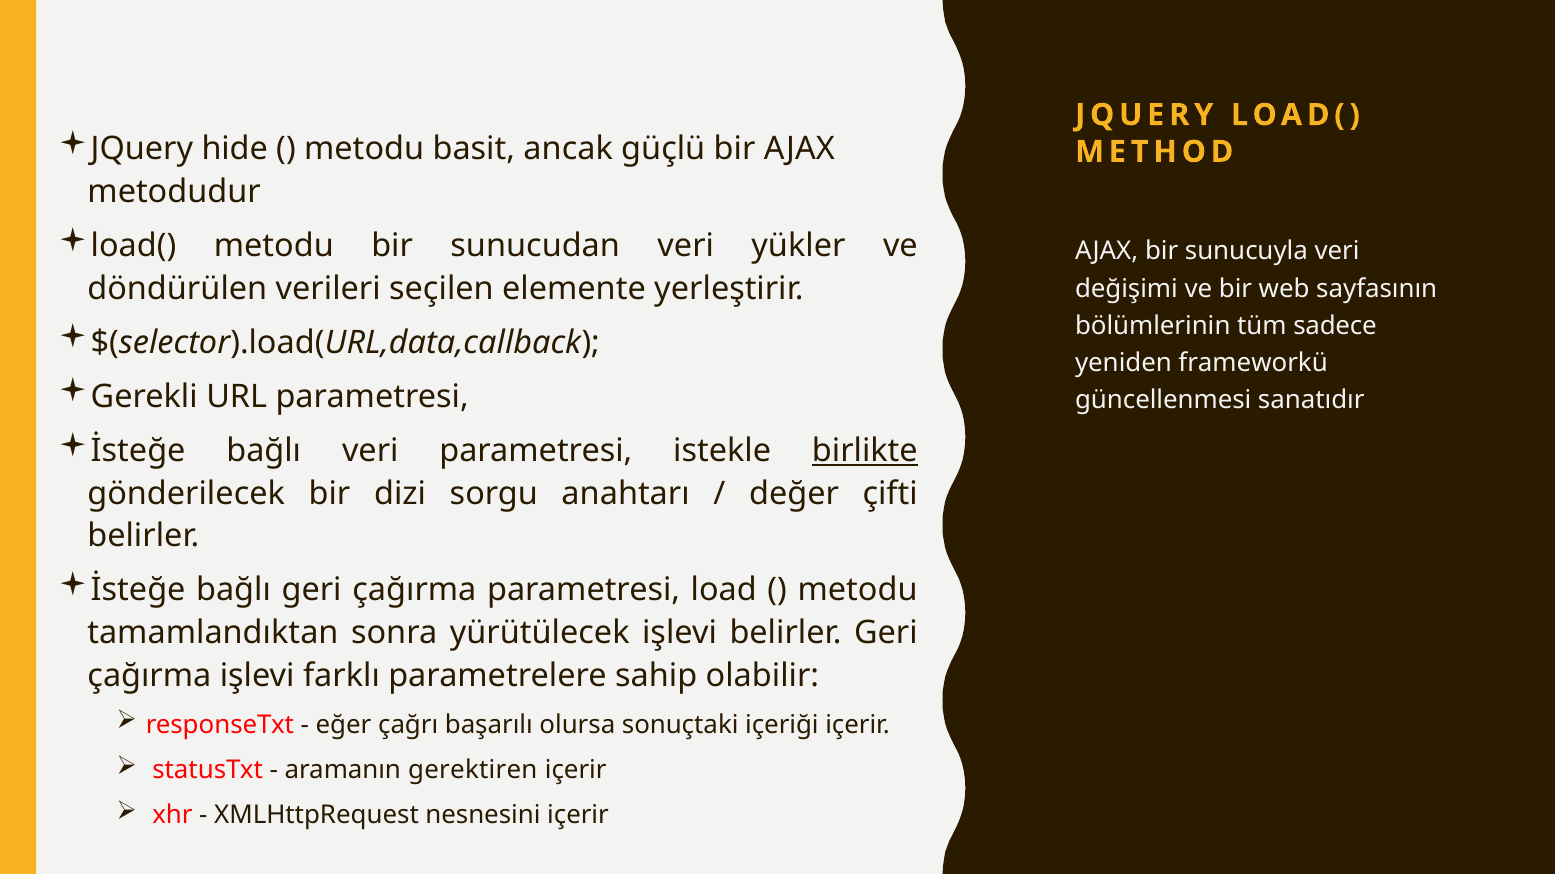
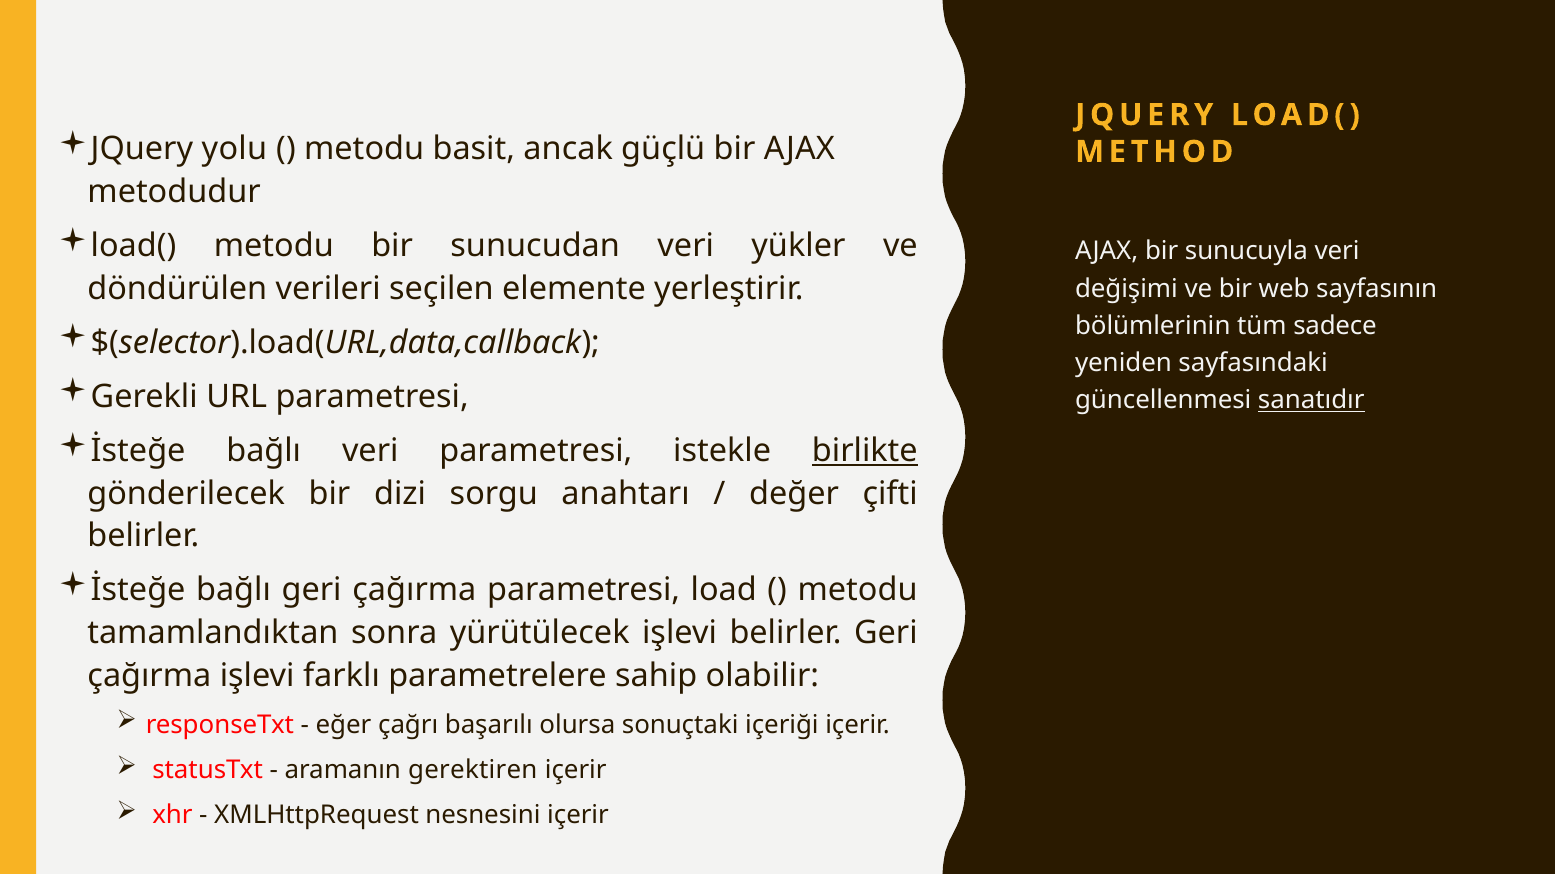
hide: hide -> yolu
frameworkü: frameworkü -> sayfasındaki
sanatıdır underline: none -> present
